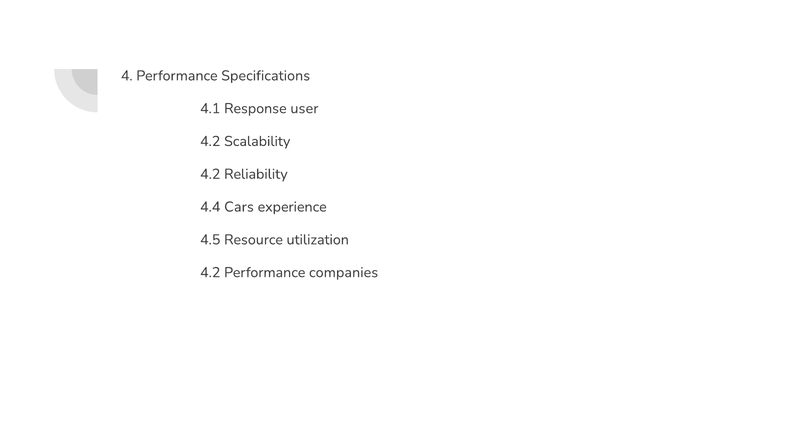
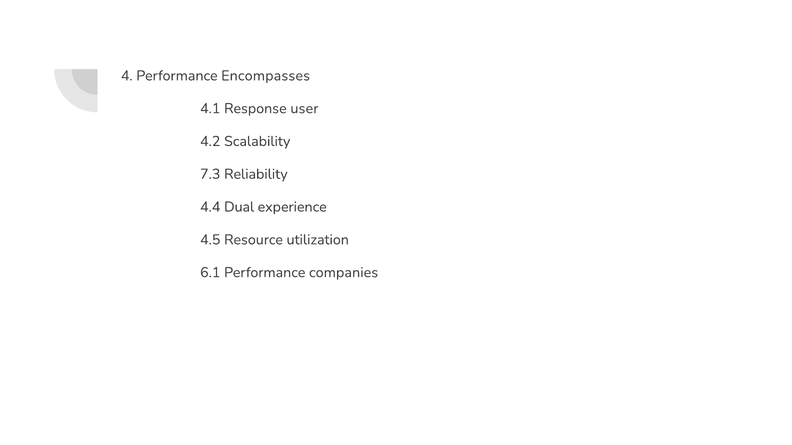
Specifications: Specifications -> Encompasses
4.2 at (210, 174): 4.2 -> 7.3
Cars: Cars -> Dual
4.2 at (210, 273): 4.2 -> 6.1
